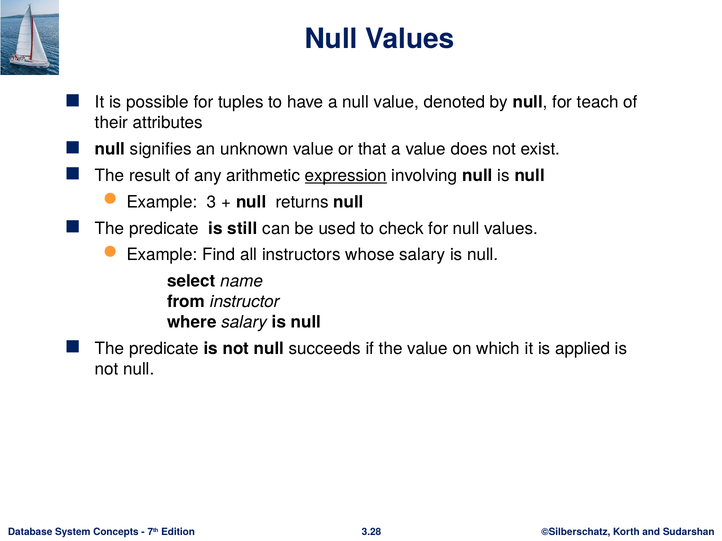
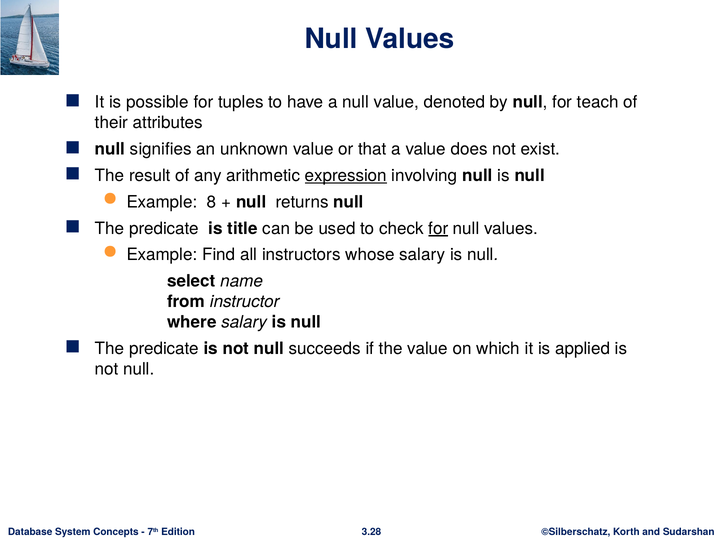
3: 3 -> 8
still: still -> title
for at (438, 229) underline: none -> present
